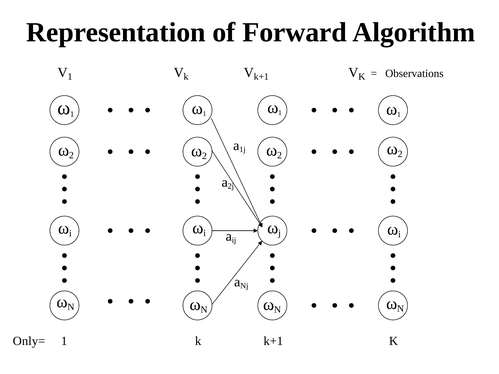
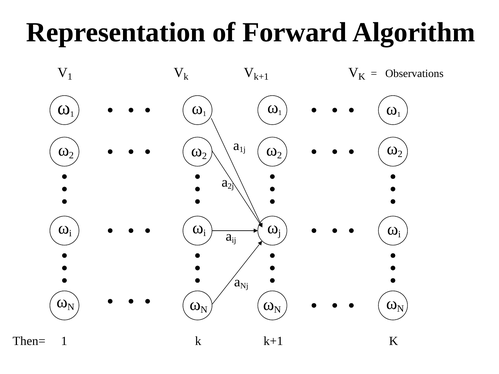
Only=: Only= -> Then=
